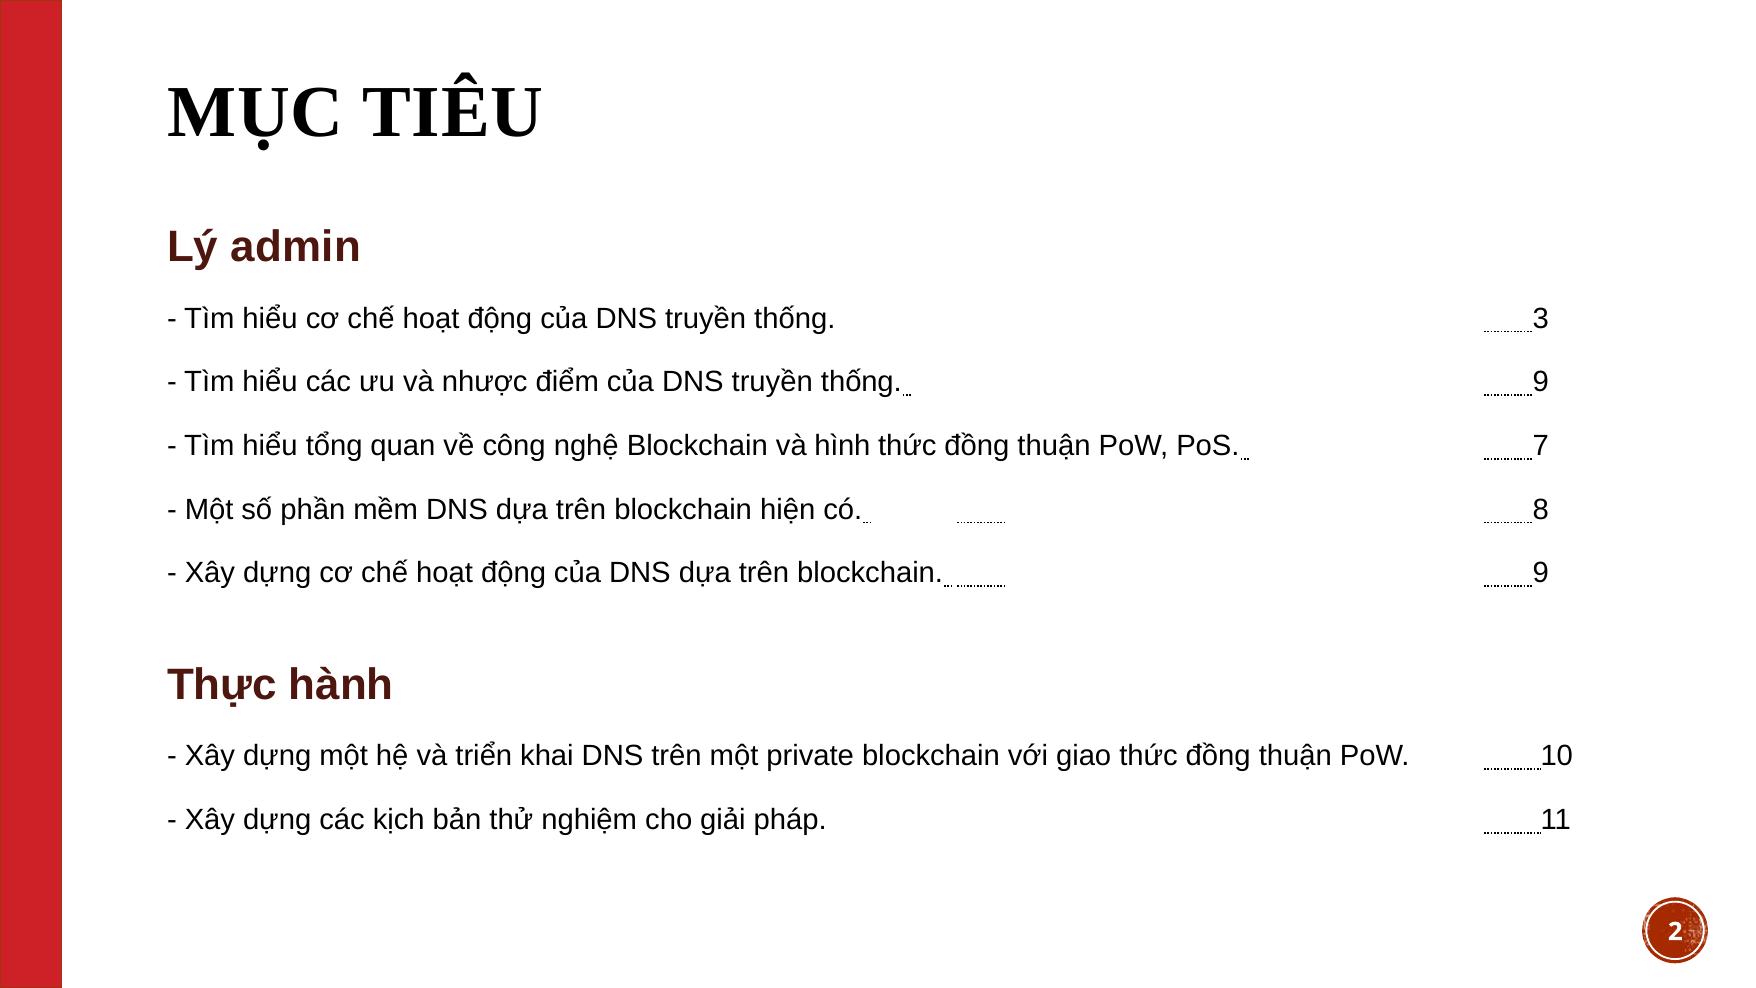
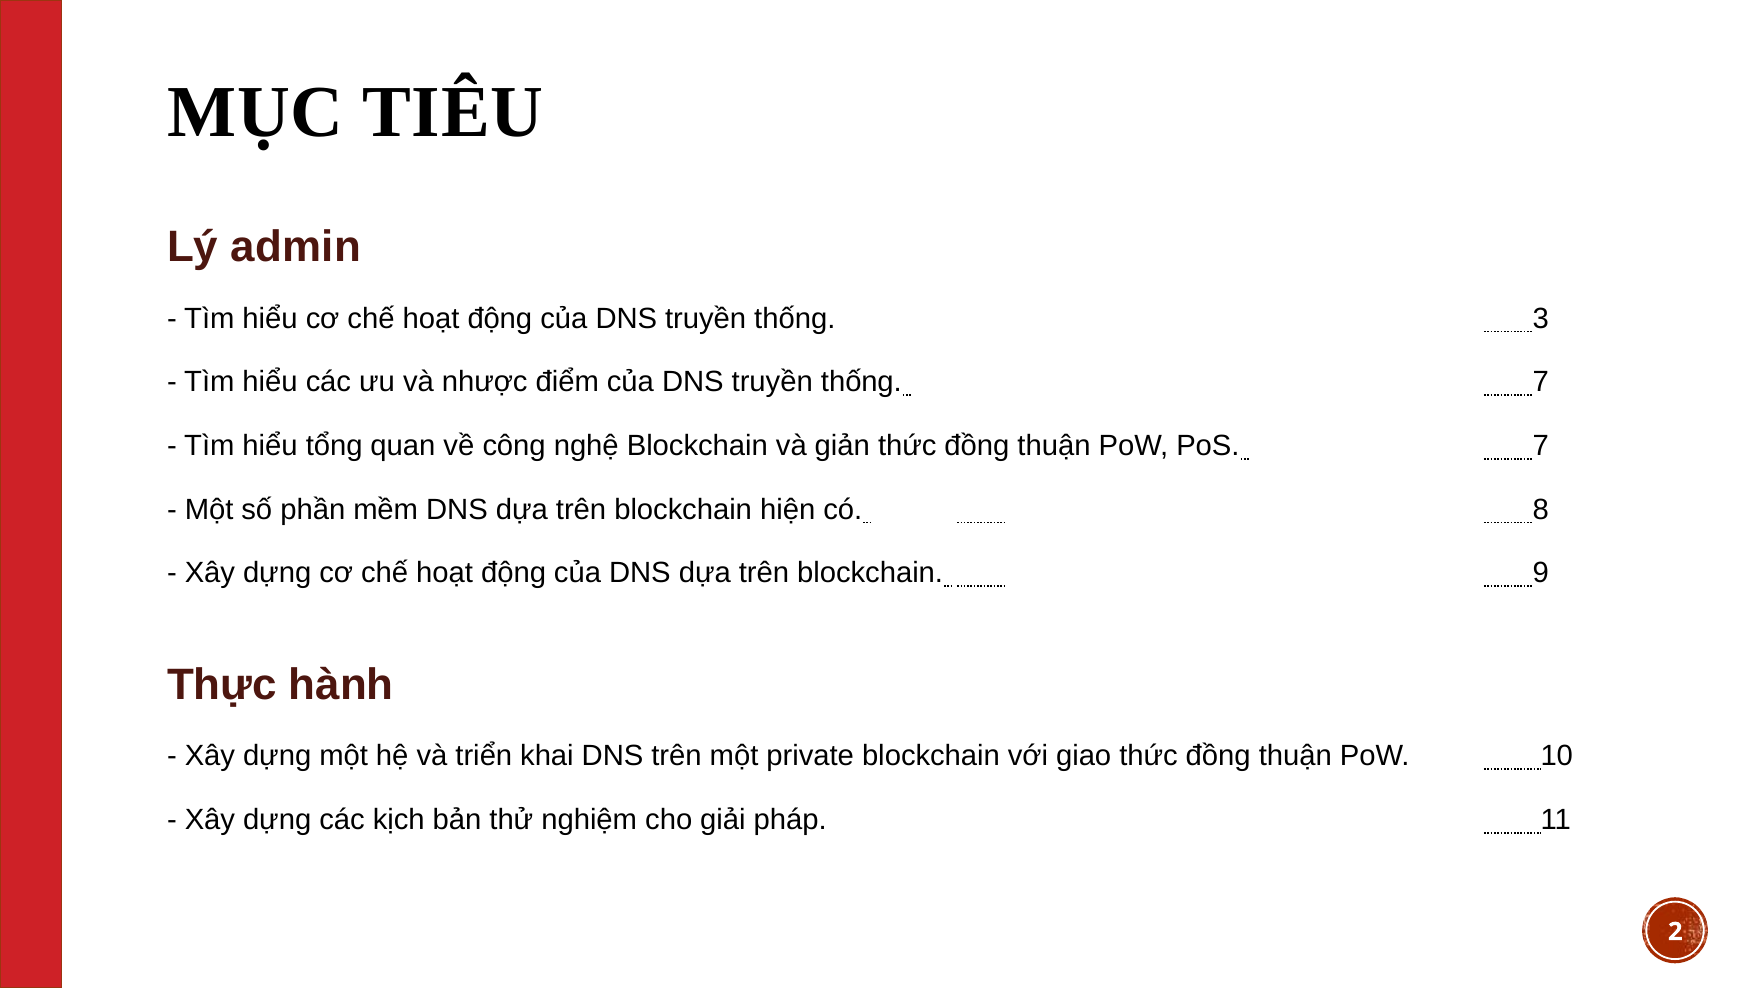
thống 9: 9 -> 7
hình: hình -> giản
